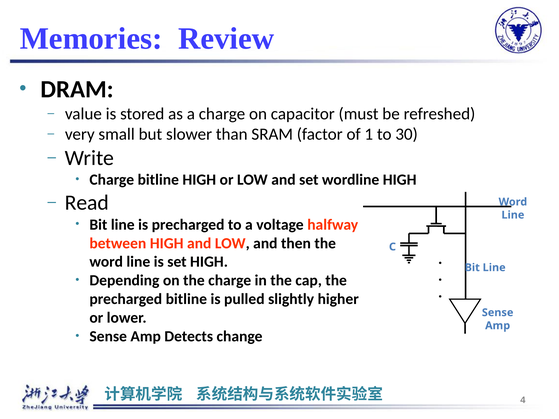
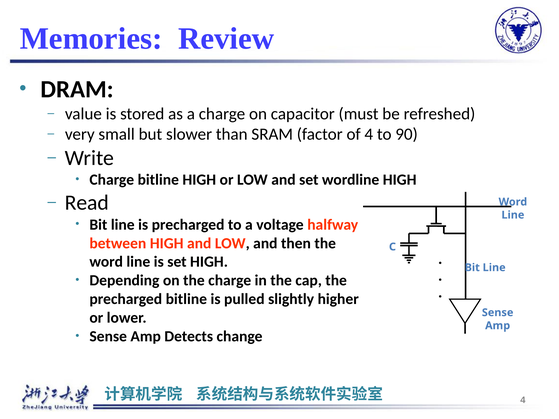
of 1: 1 -> 4
30: 30 -> 90
